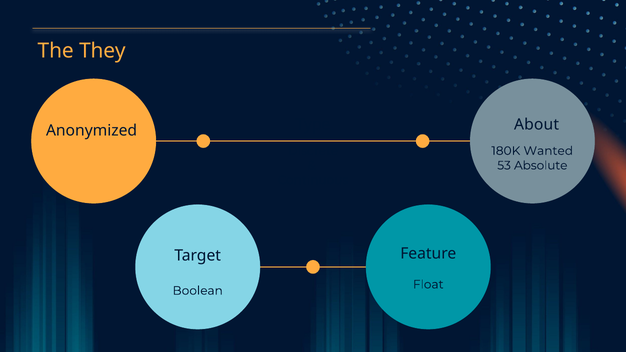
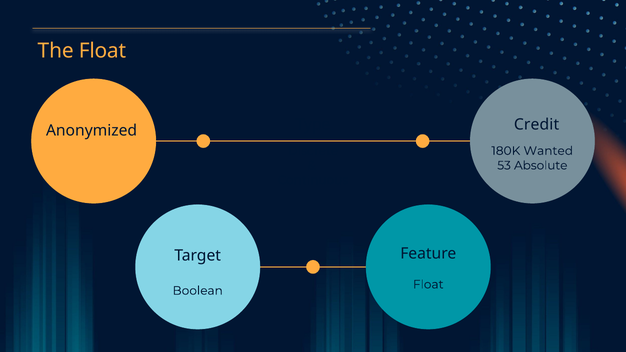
The They: They -> Float
About: About -> Credit
